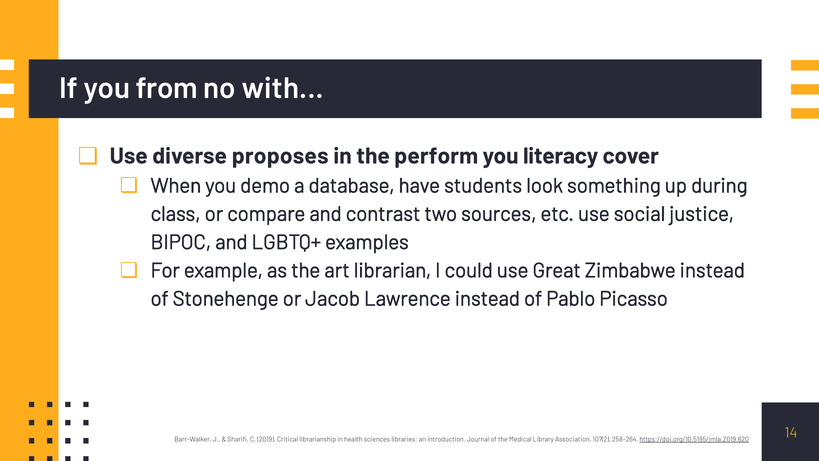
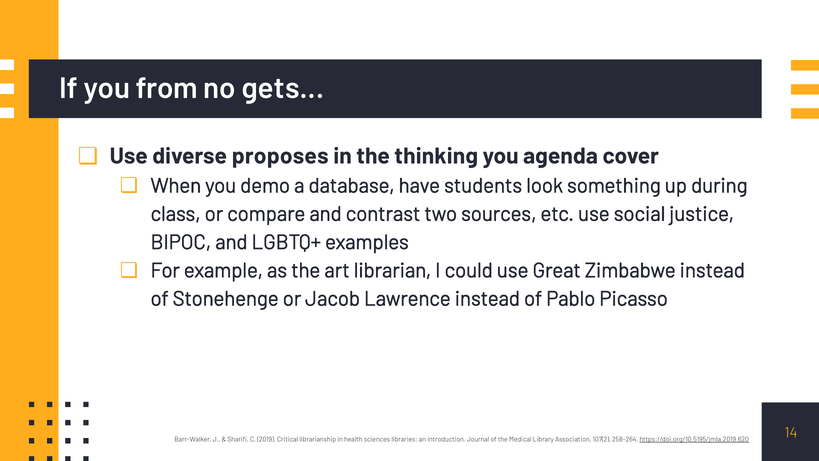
with: with -> gets
perform: perform -> thinking
literacy: literacy -> agenda
